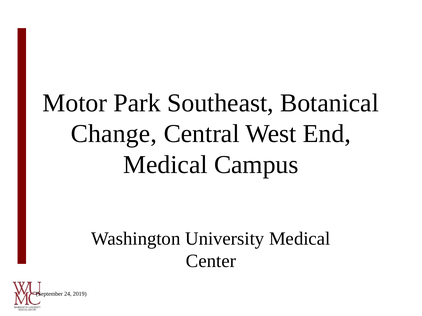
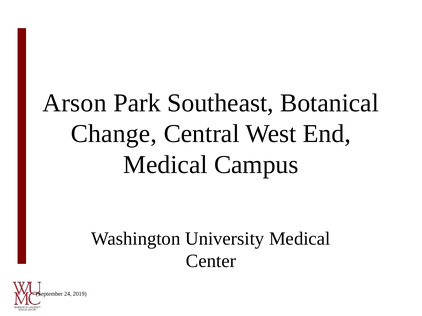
Motor: Motor -> Arson
